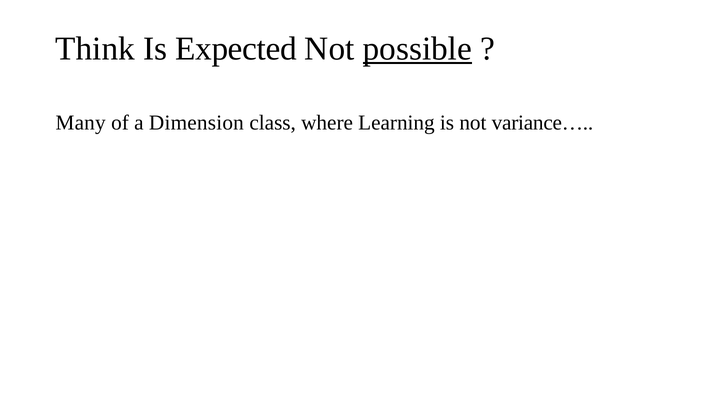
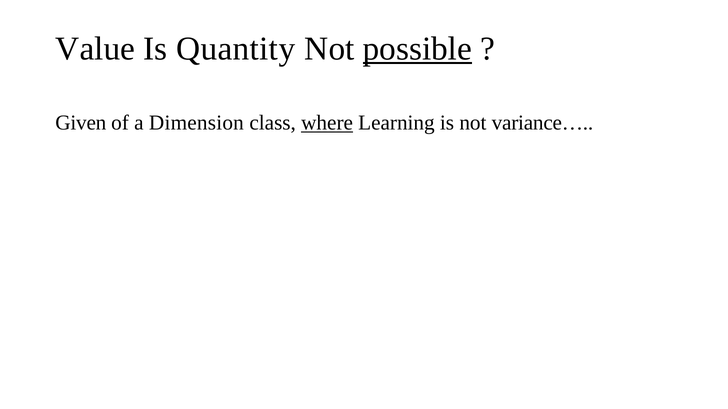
Think: Think -> Value
Expected: Expected -> Quantity
Many: Many -> Given
where underline: none -> present
